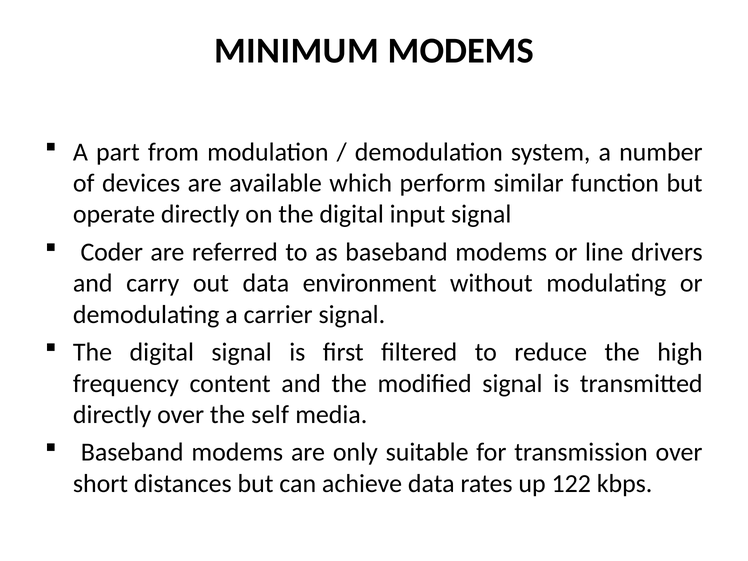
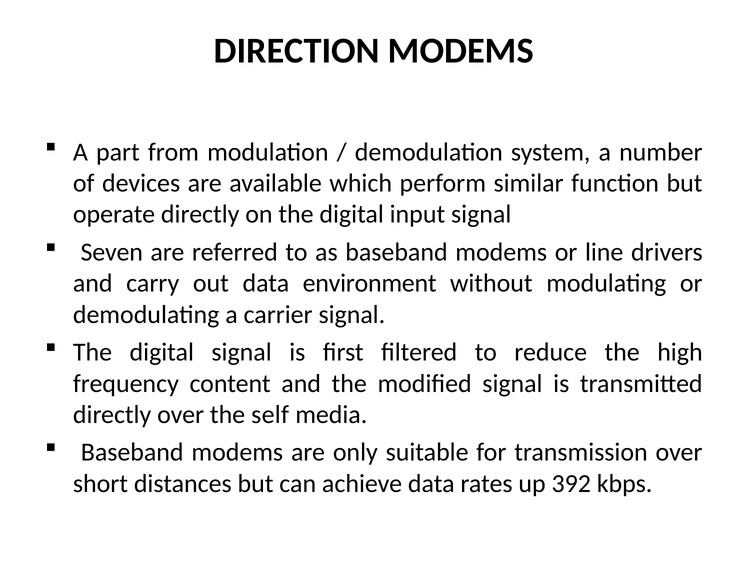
MINIMUM: MINIMUM -> DIRECTION
Coder: Coder -> Seven
122: 122 -> 392
